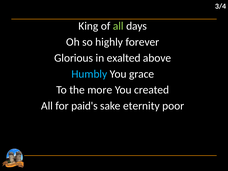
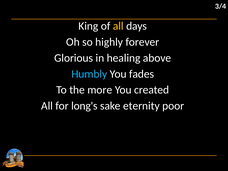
all at (118, 26) colour: light green -> yellow
exalted: exalted -> healing
grace: grace -> fades
paid's: paid's -> long's
